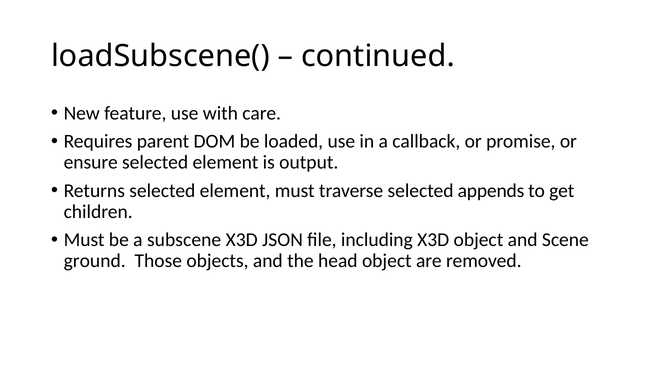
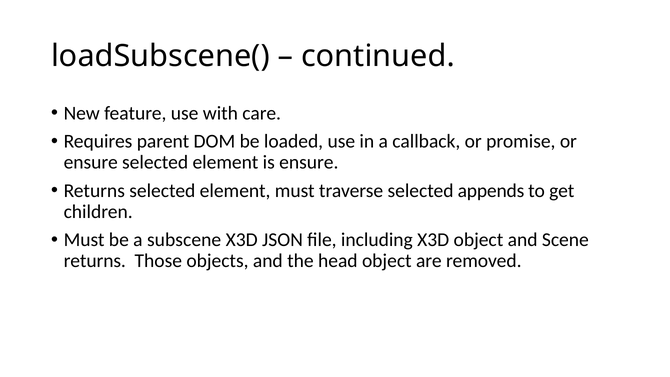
is output: output -> ensure
ground at (95, 261): ground -> returns
